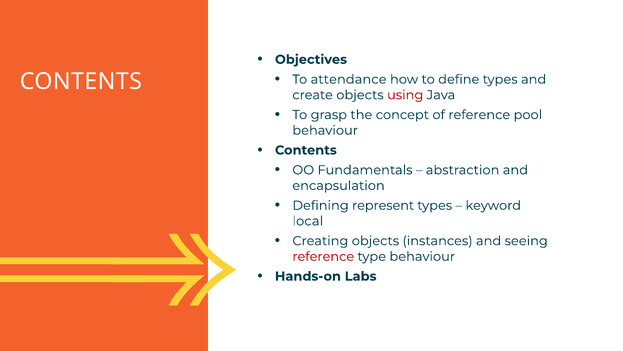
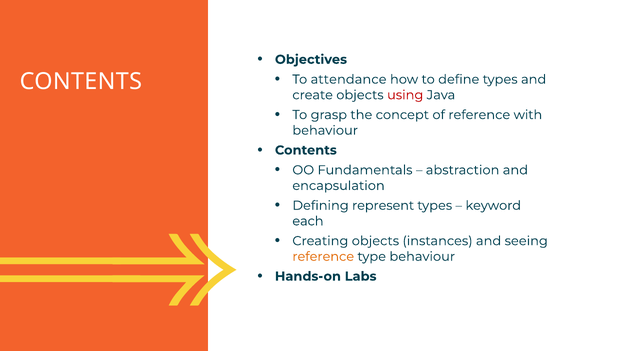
pool: pool -> with
local: local -> each
reference at (323, 256) colour: red -> orange
